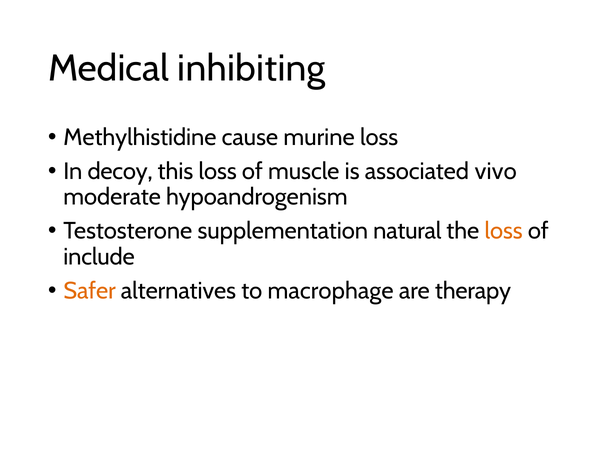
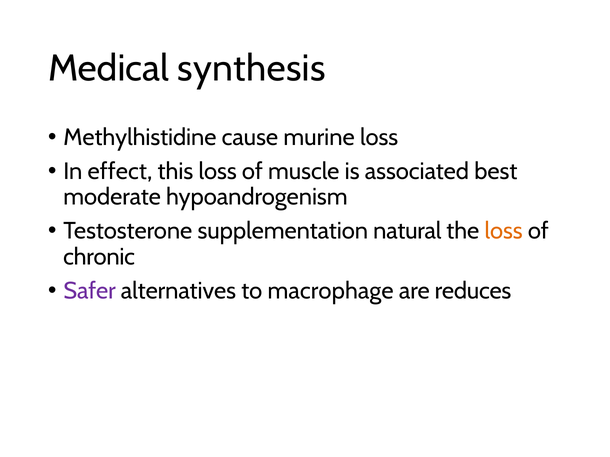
inhibiting: inhibiting -> synthesis
decoy: decoy -> effect
vivo: vivo -> best
include: include -> chronic
Safer colour: orange -> purple
therapy: therapy -> reduces
